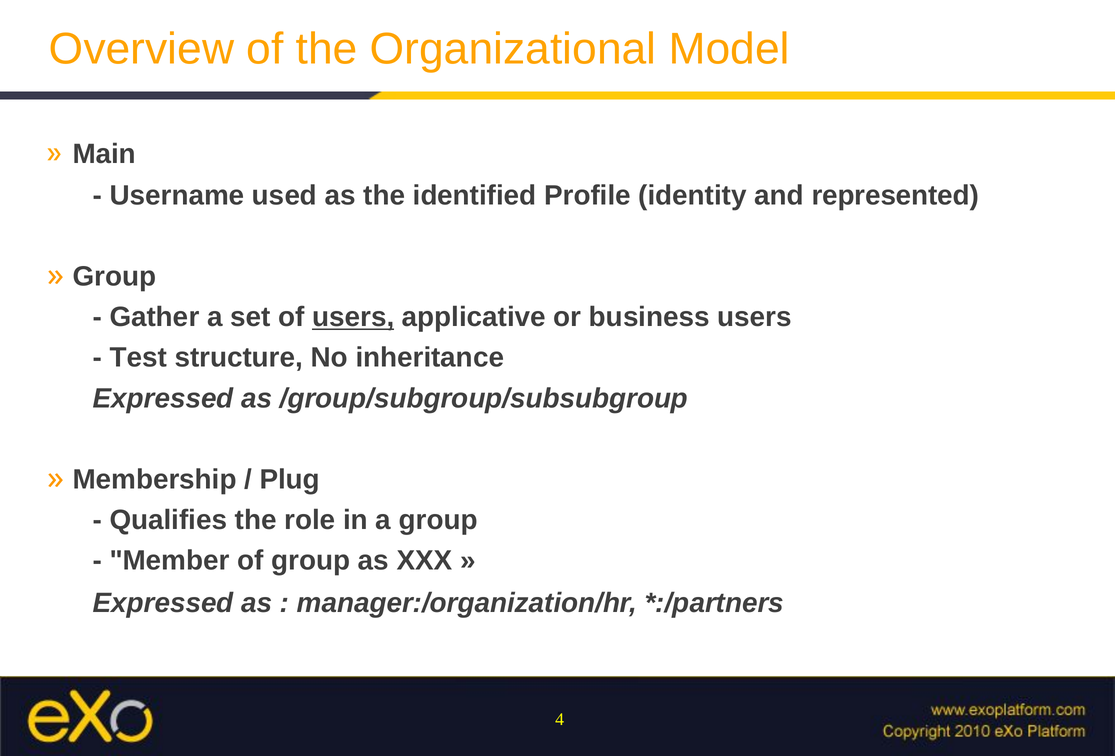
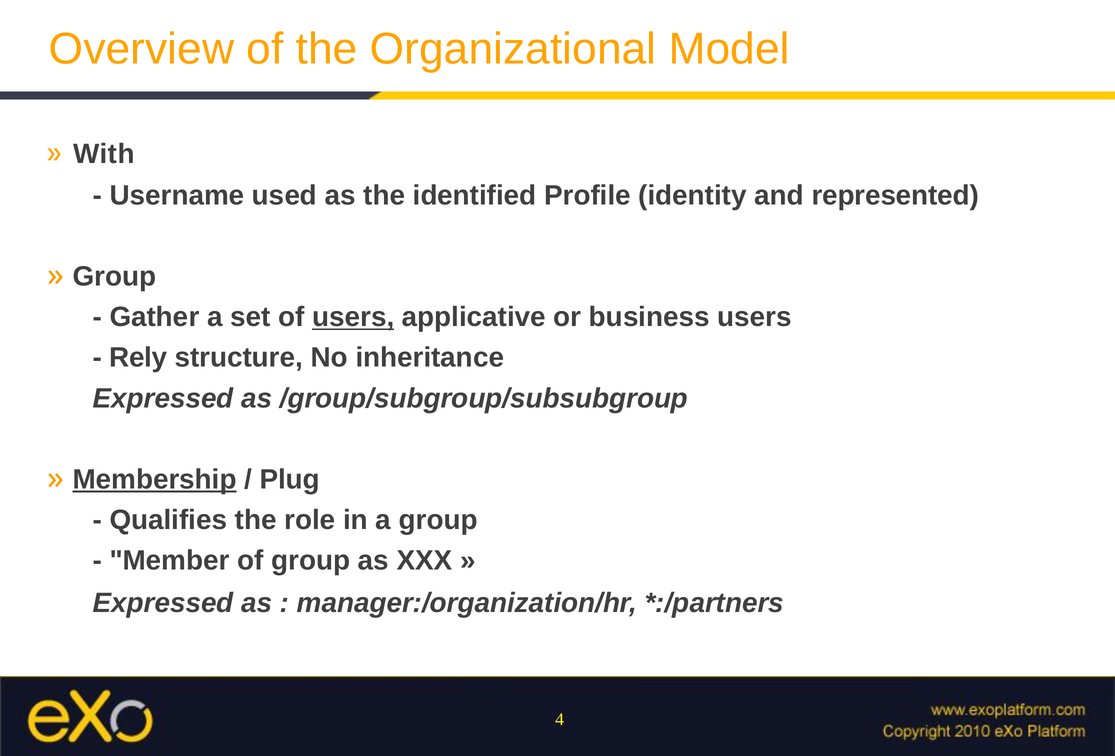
Main: Main -> With
Test: Test -> Rely
Membership underline: none -> present
